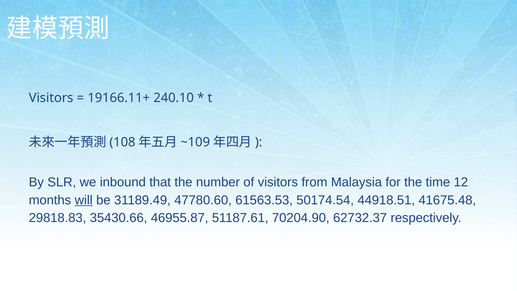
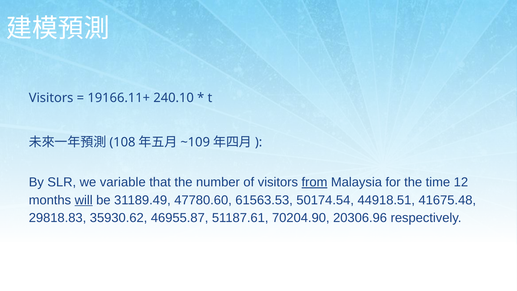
inbound: inbound -> variable
from underline: none -> present
35430.66: 35430.66 -> 35930.62
62732.37: 62732.37 -> 20306.96
